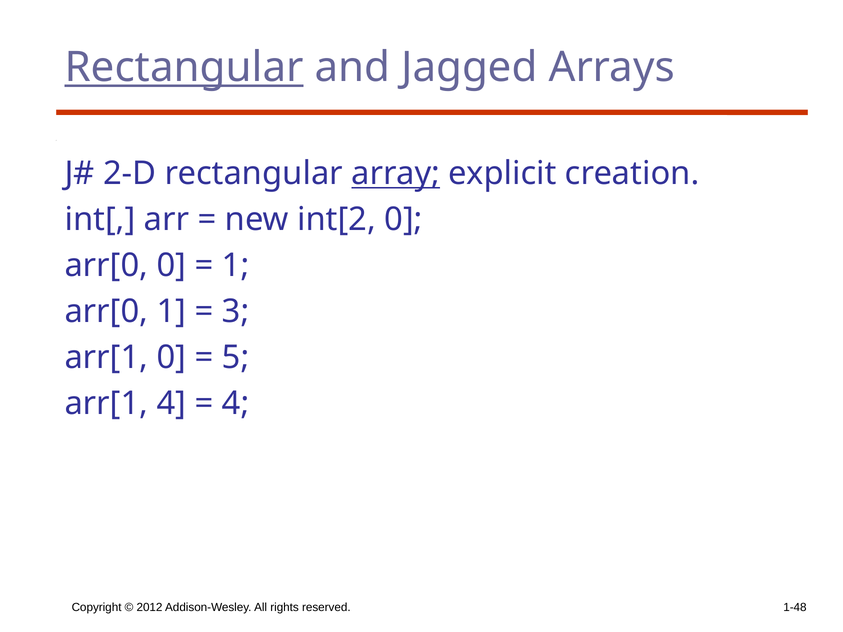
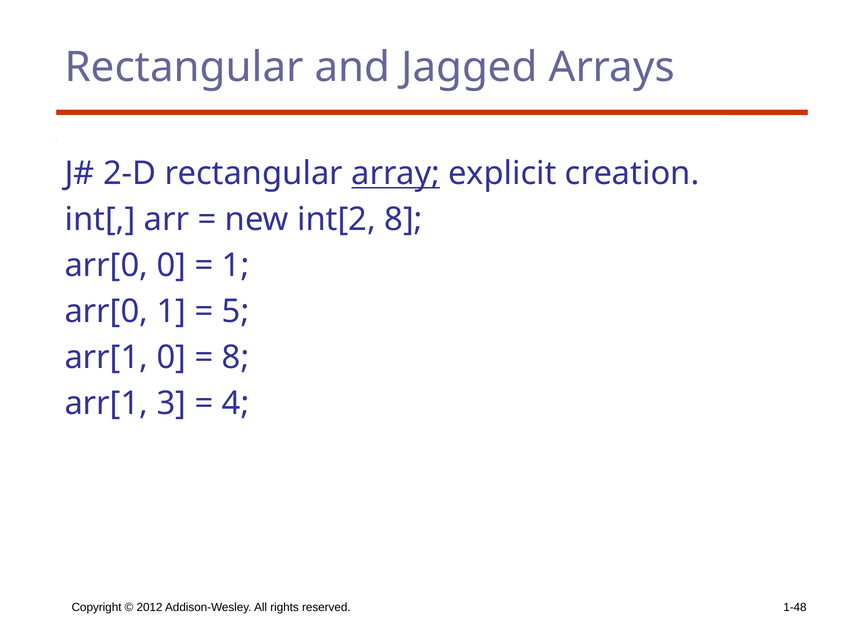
Rectangular at (184, 68) underline: present -> none
int[2 0: 0 -> 8
3: 3 -> 5
5 at (236, 357): 5 -> 8
arr[1 4: 4 -> 3
